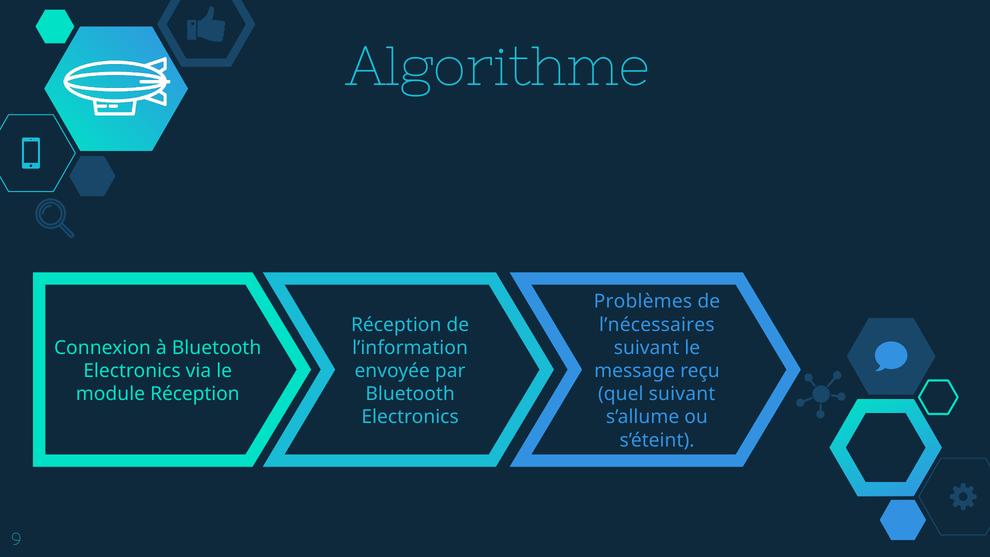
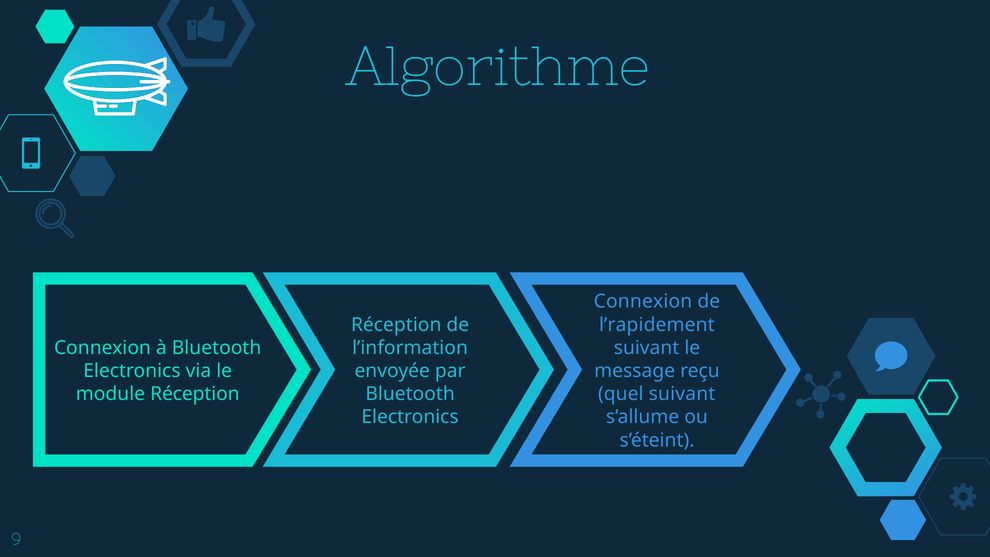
Problèmes at (643, 301): Problèmes -> Connexion
l’nécessaires: l’nécessaires -> l’rapidement
